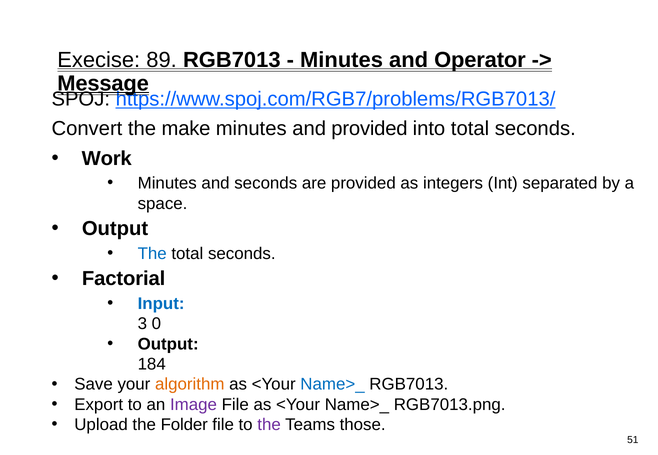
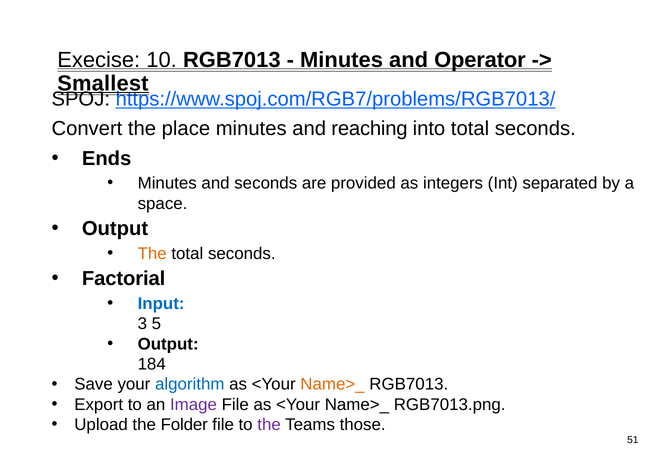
89: 89 -> 10
Message: Message -> Smallest
make: make -> place
and provided: provided -> reaching
Work: Work -> Ends
The at (152, 254) colour: blue -> orange
0: 0 -> 5
algorithm colour: orange -> blue
Name>_ at (332, 385) colour: blue -> orange
